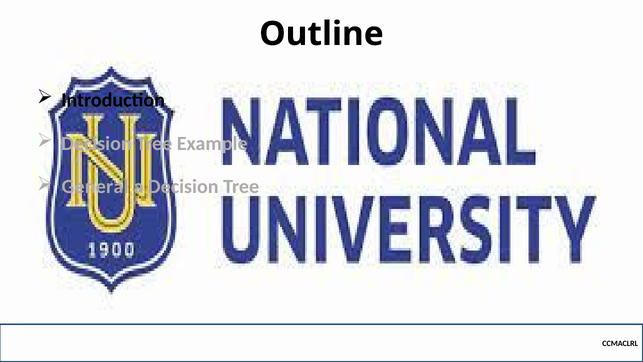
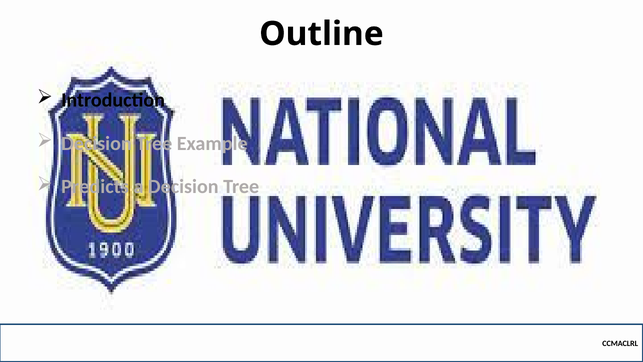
General: General -> Predicts
